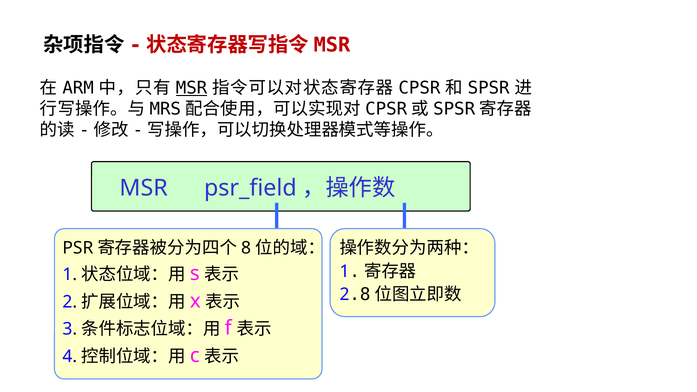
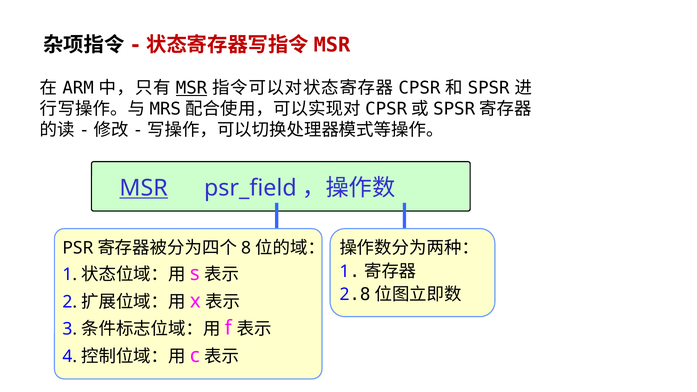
MSR at (144, 188) underline: none -> present
